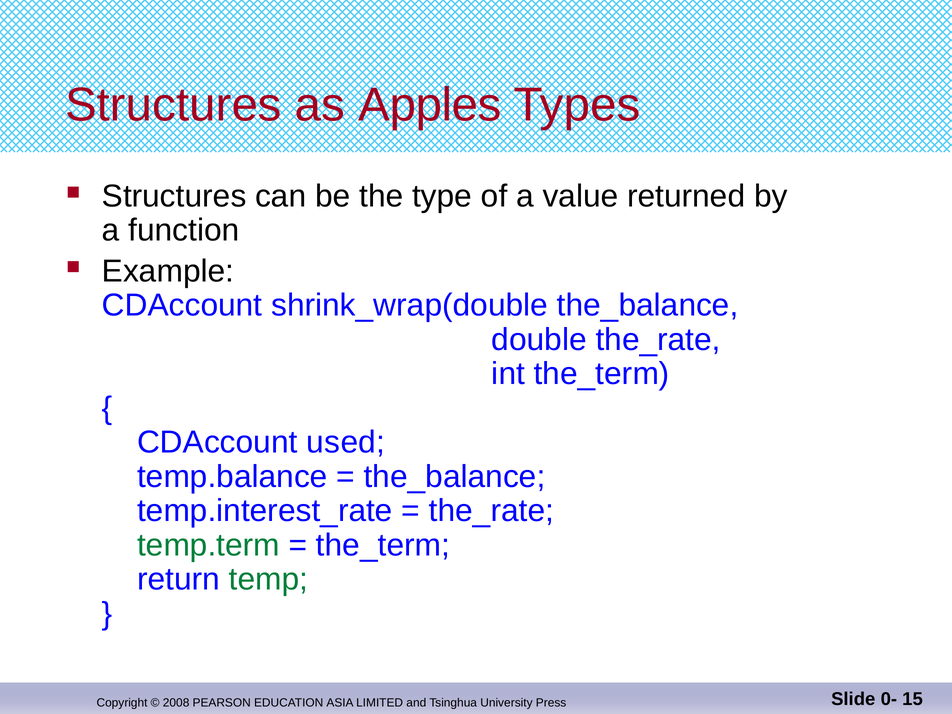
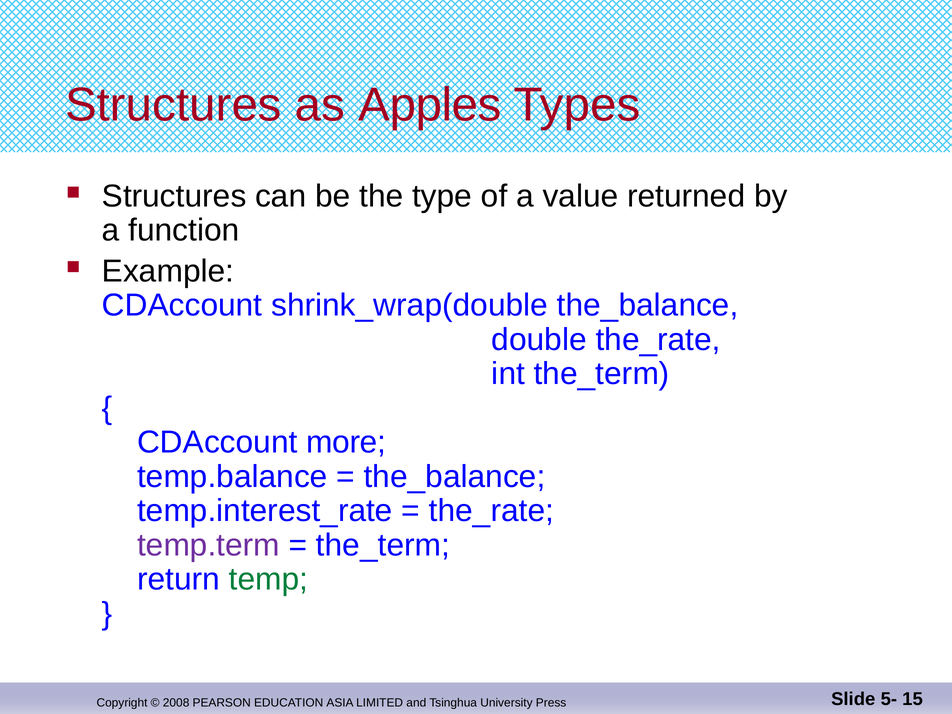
used: used -> more
temp.term colour: green -> purple
0-: 0- -> 5-
